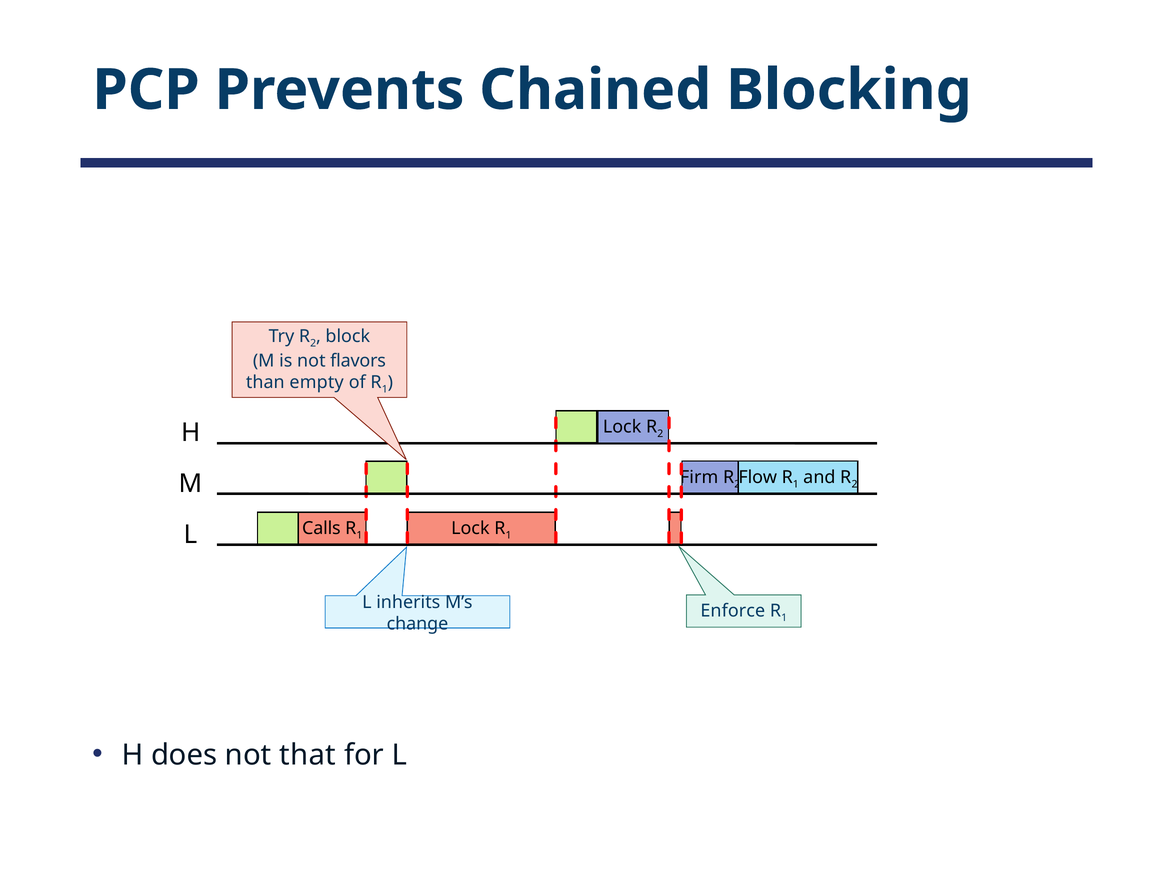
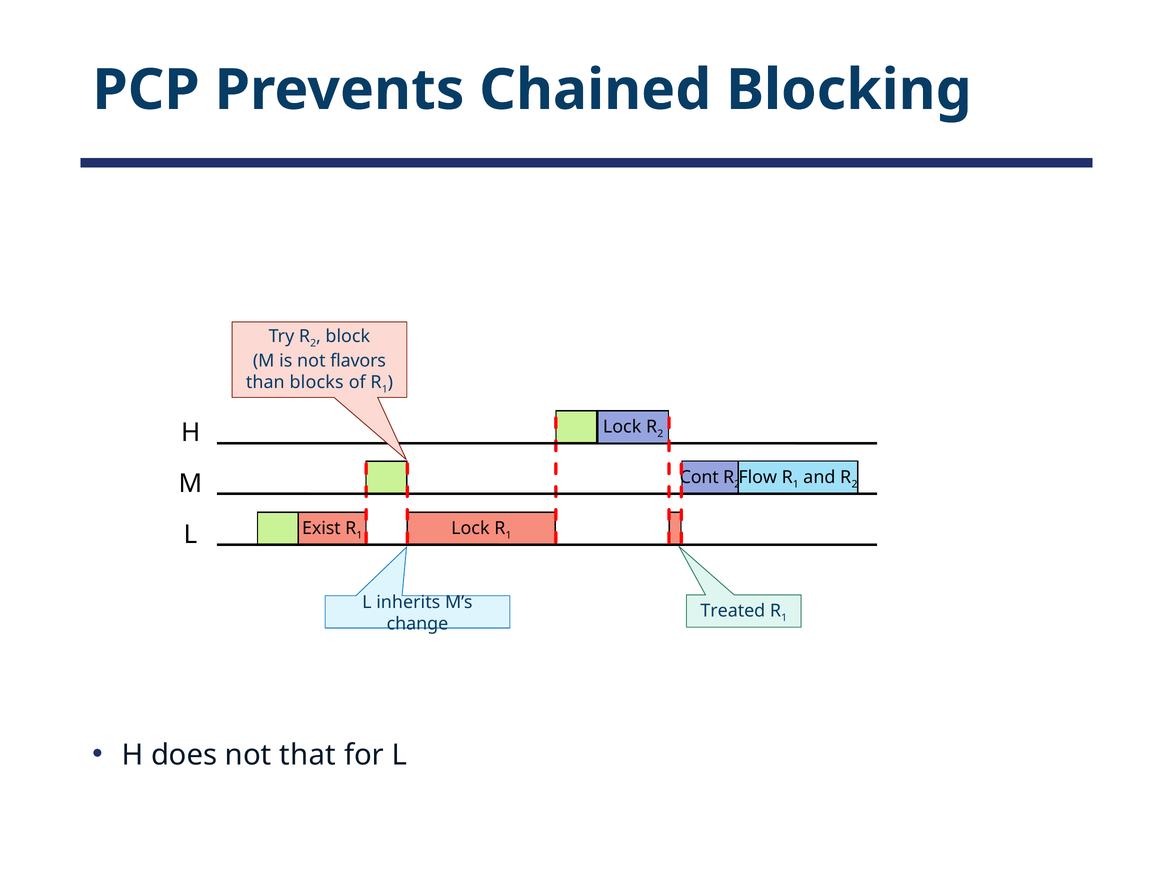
empty: empty -> blocks
Firm: Firm -> Cont
Calls: Calls -> Exist
Enforce: Enforce -> Treated
